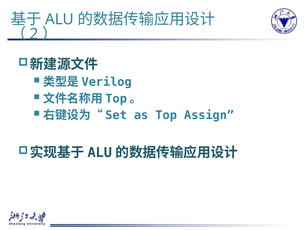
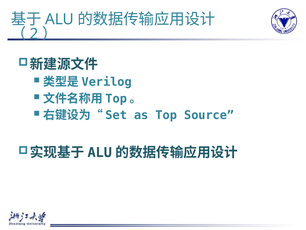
Assign: Assign -> Source
